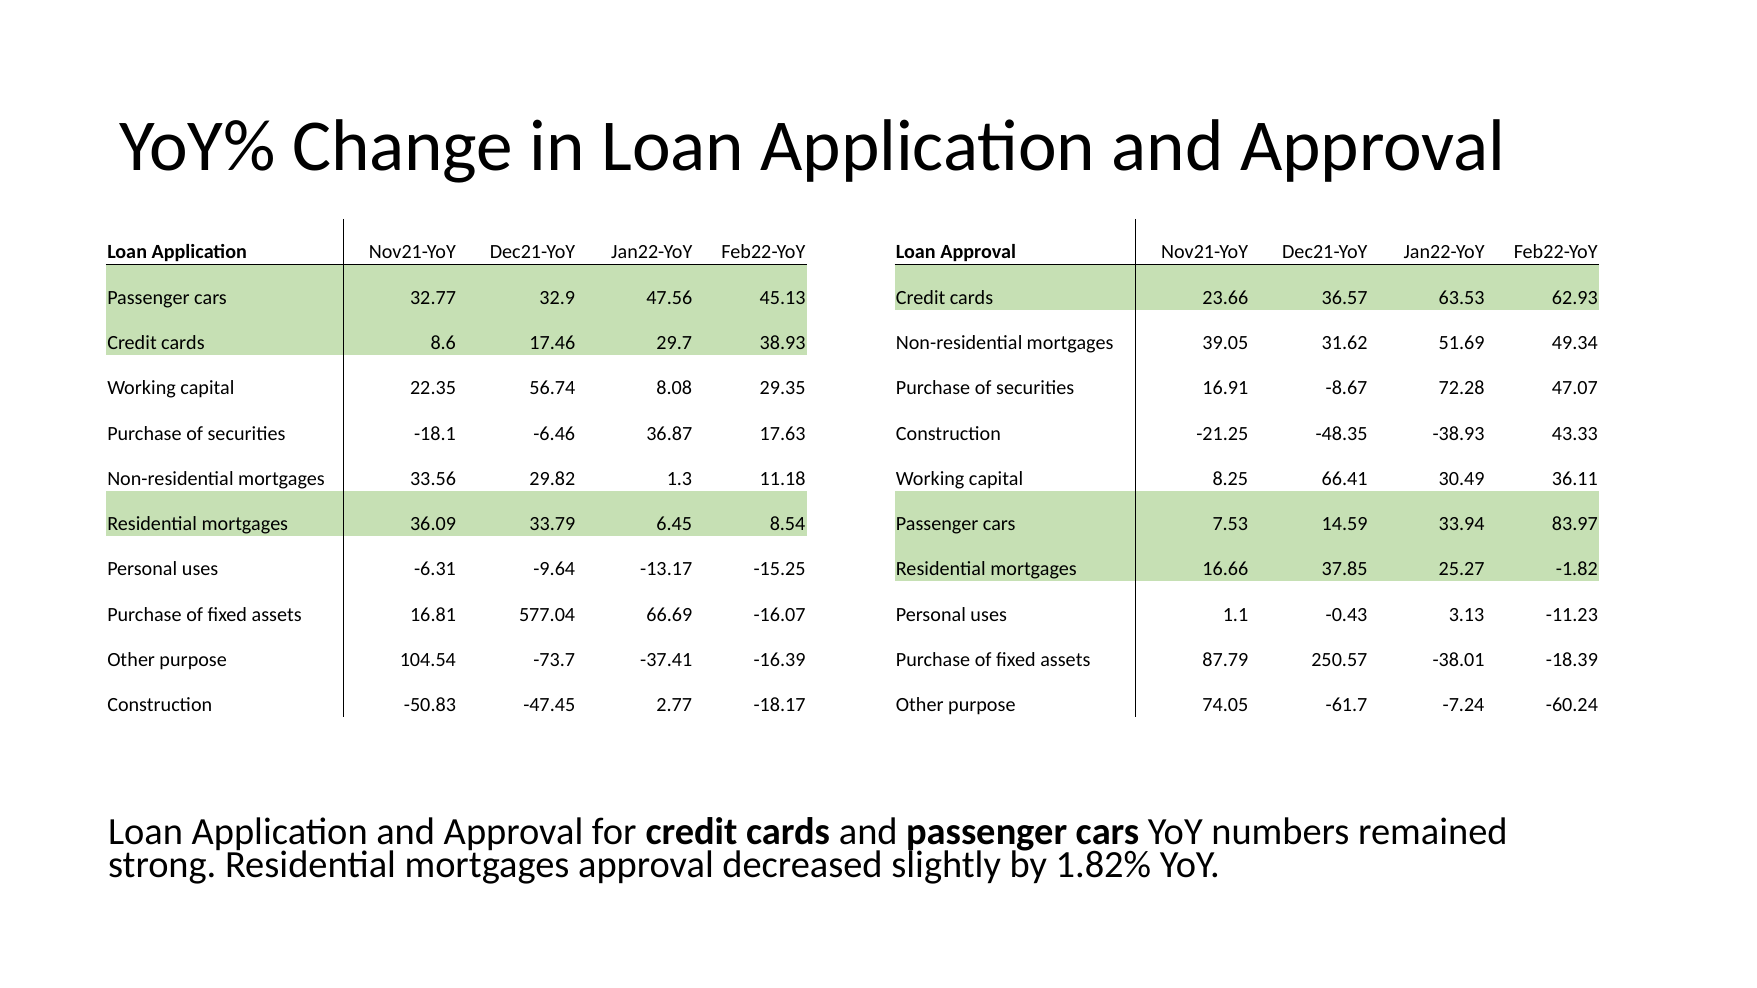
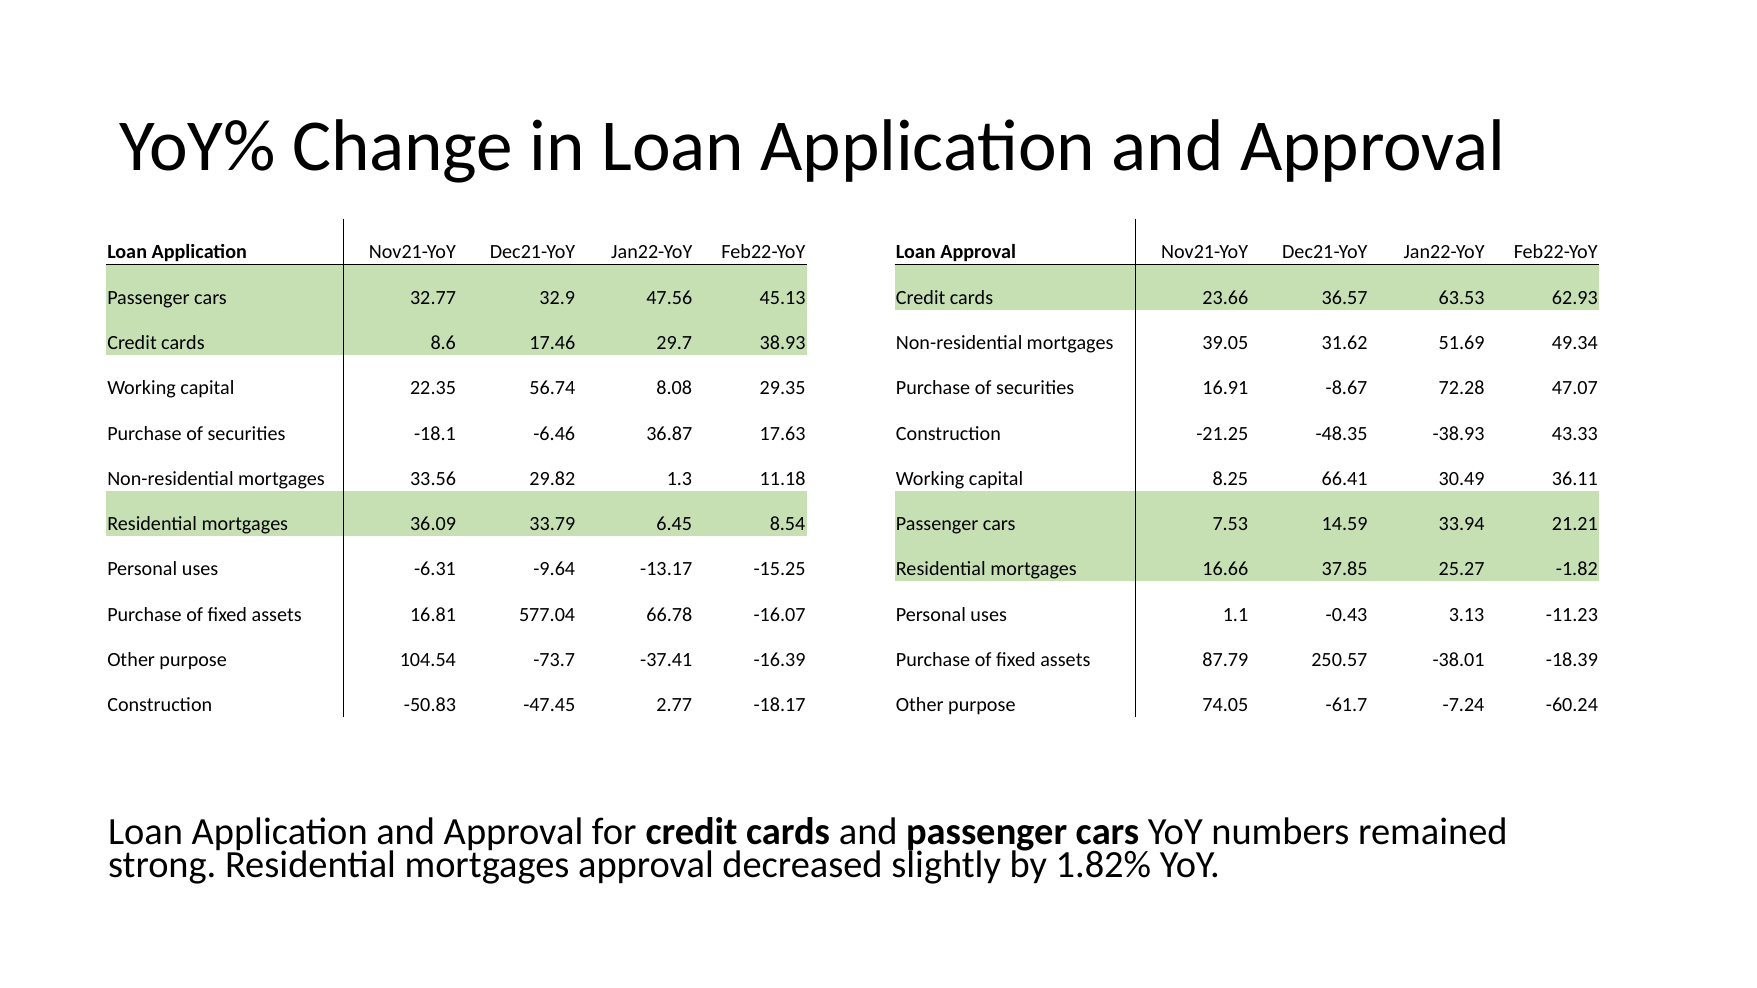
83.97: 83.97 -> 21.21
66.69: 66.69 -> 66.78
